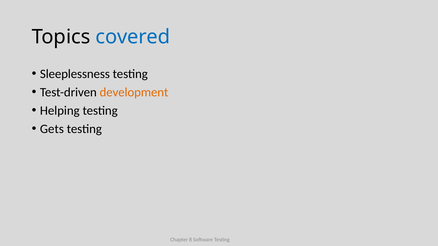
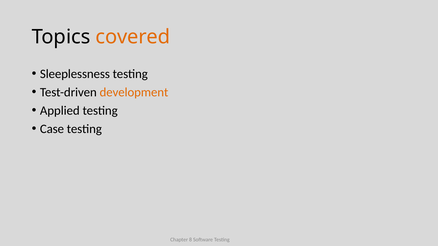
covered colour: blue -> orange
Helping: Helping -> Applied
Gets: Gets -> Case
